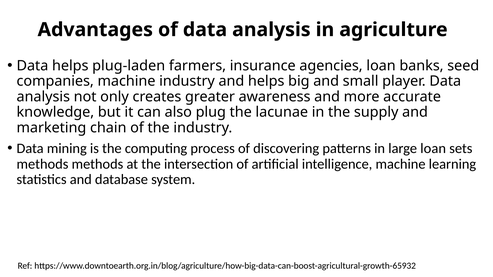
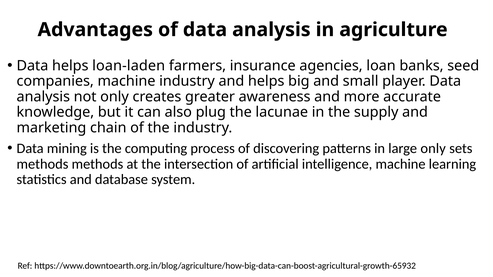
plug-laden: plug-laden -> loan-laden
large loan: loan -> only
